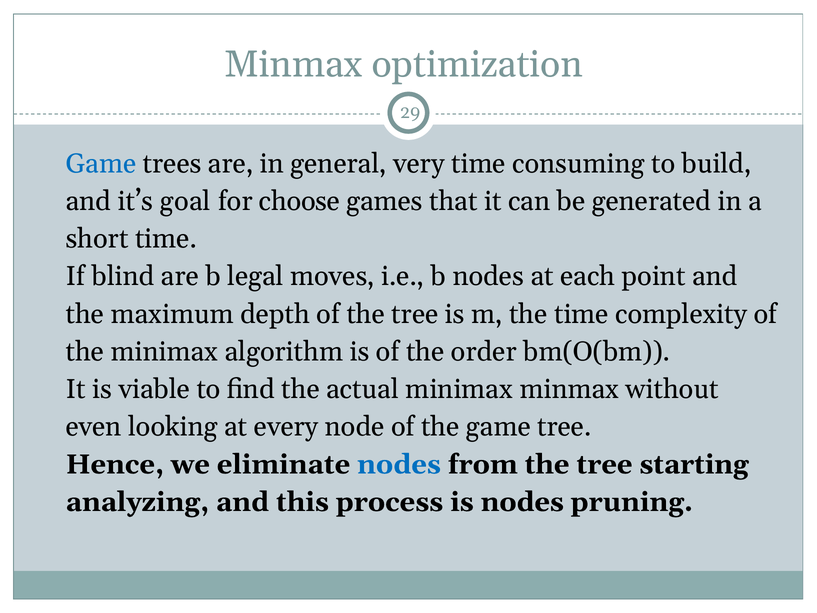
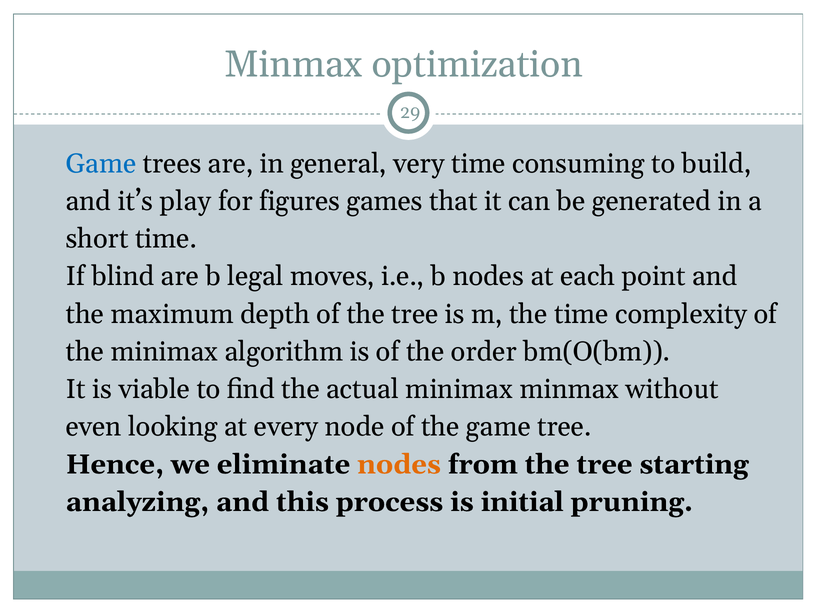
goal: goal -> play
choose: choose -> figures
nodes at (399, 464) colour: blue -> orange
is nodes: nodes -> initial
